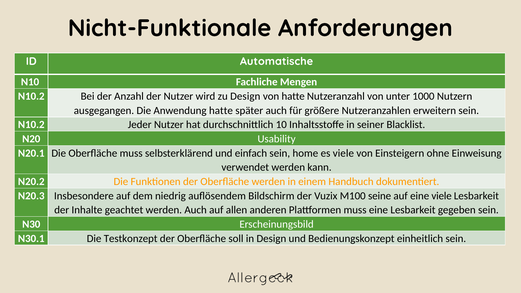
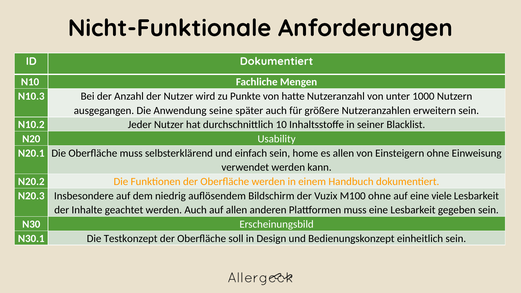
ID Automatische: Automatische -> Dokumentiert
N10.2 at (31, 96): N10.2 -> N10.3
zu Design: Design -> Punkte
Anwendung hatte: hatte -> seine
es viele: viele -> allen
M100 seine: seine -> ohne
